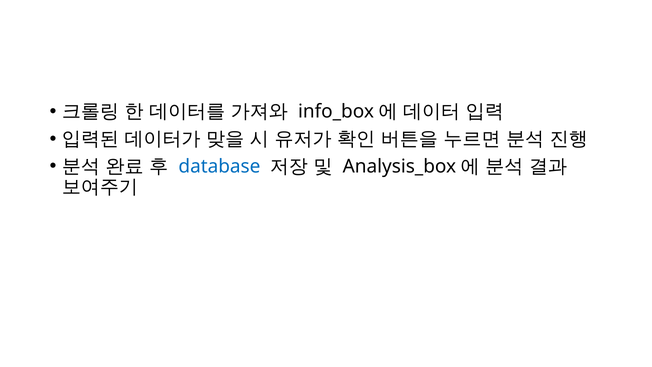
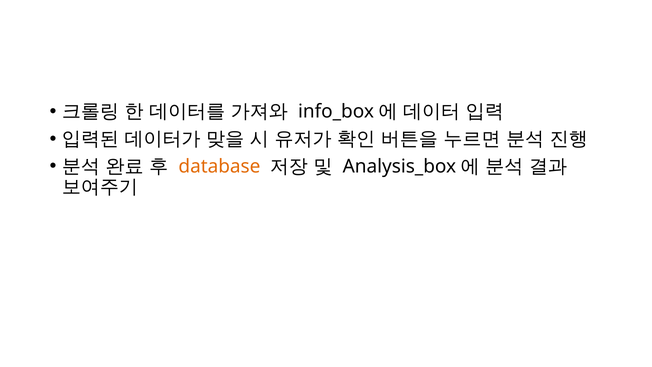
database colour: blue -> orange
